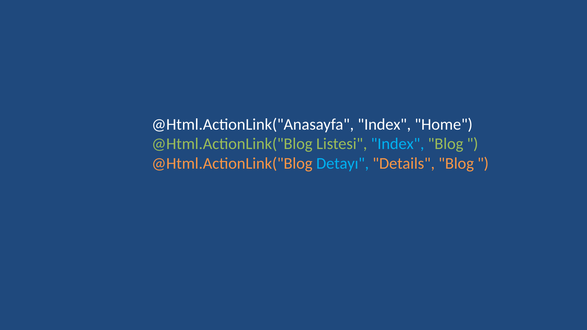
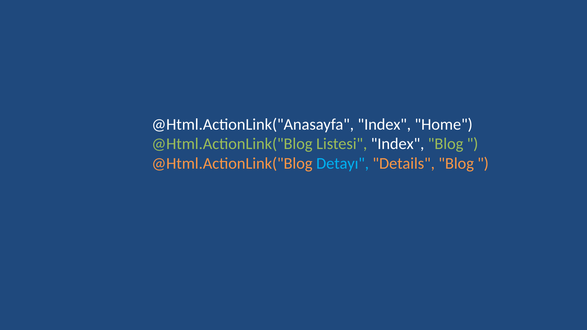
Index at (398, 144) colour: light blue -> white
